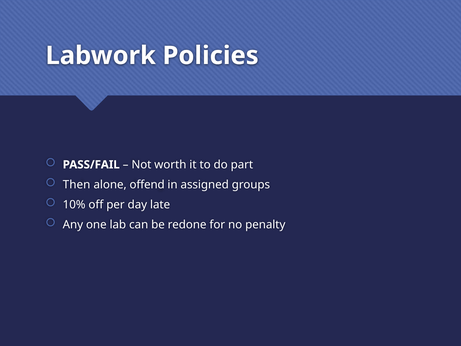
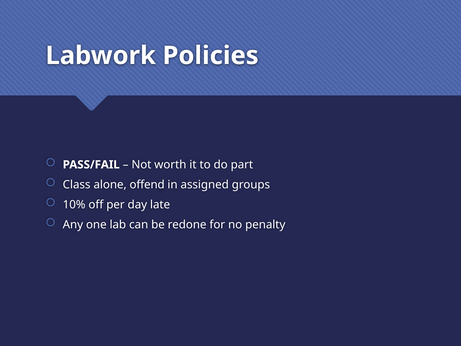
Then: Then -> Class
